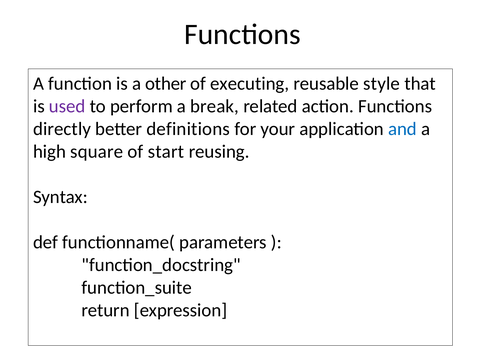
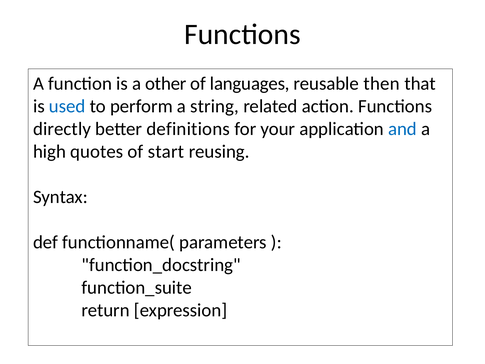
executing: executing -> languages
style: style -> then
used colour: purple -> blue
break: break -> string
square: square -> quotes
